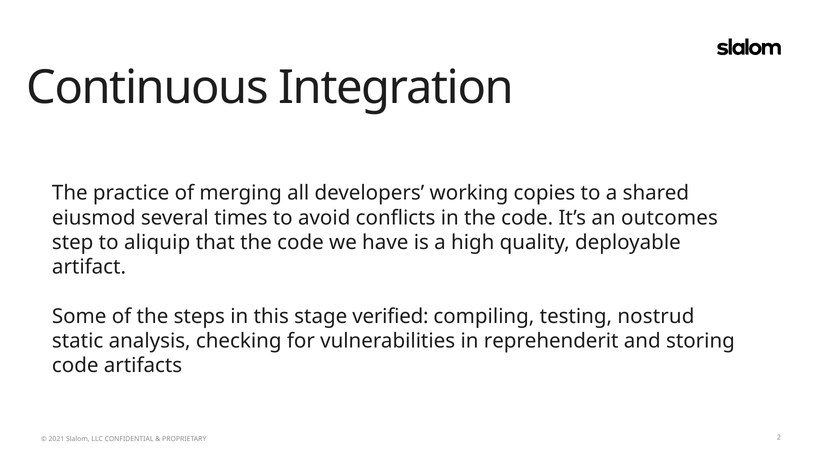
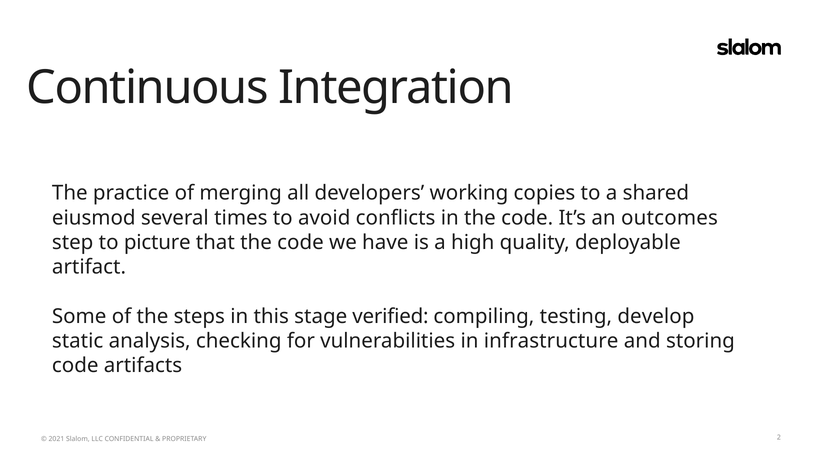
aliquip: aliquip -> picture
nostrud: nostrud -> develop
reprehenderit: reprehenderit -> infrastructure
